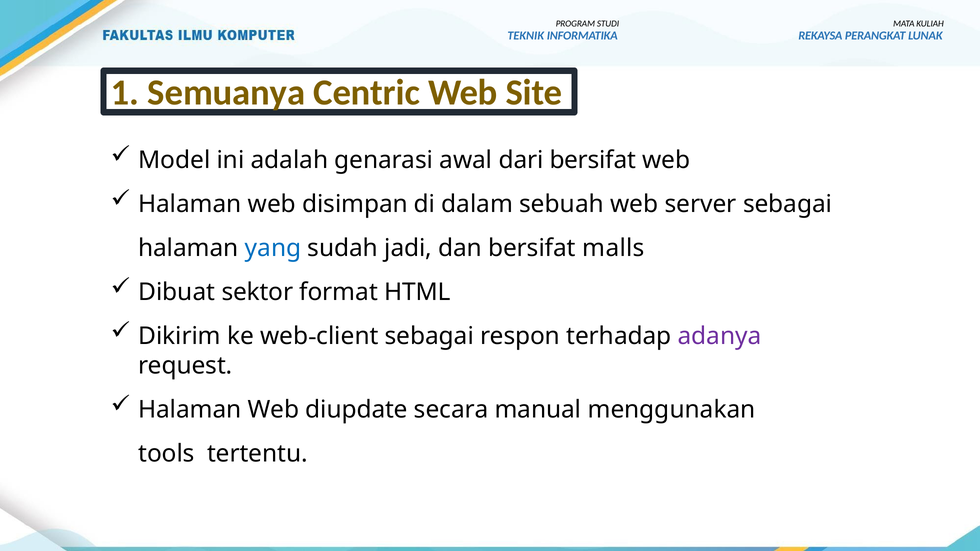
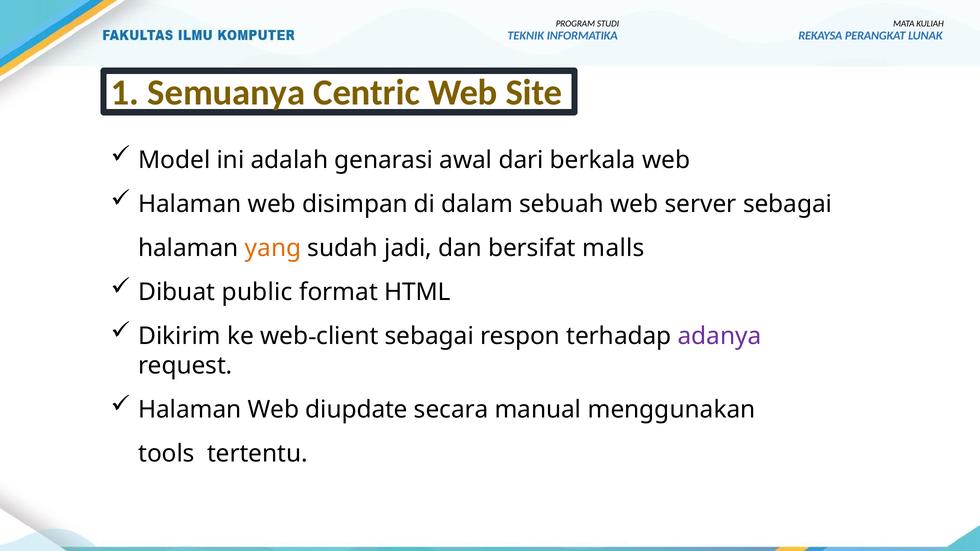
dari bersifat: bersifat -> berkala
yang colour: blue -> orange
sektor: sektor -> public
